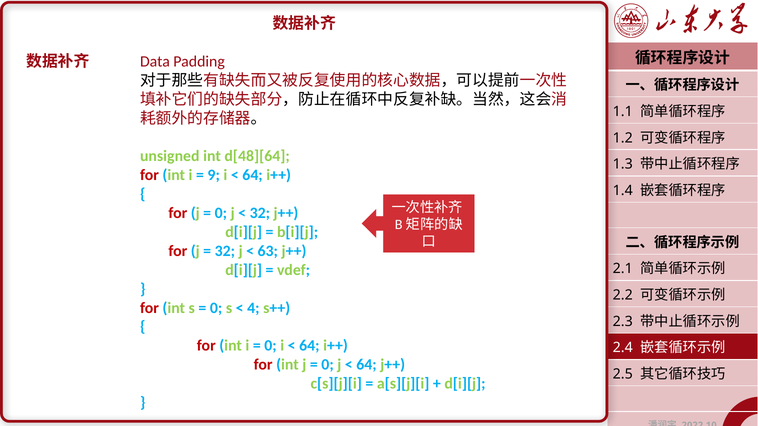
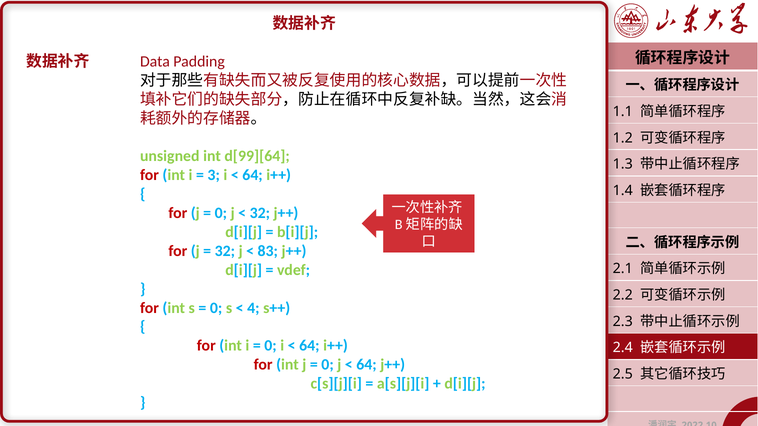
d[48][64: d[48][64 -> d[99][64
9: 9 -> 3
63: 63 -> 83
